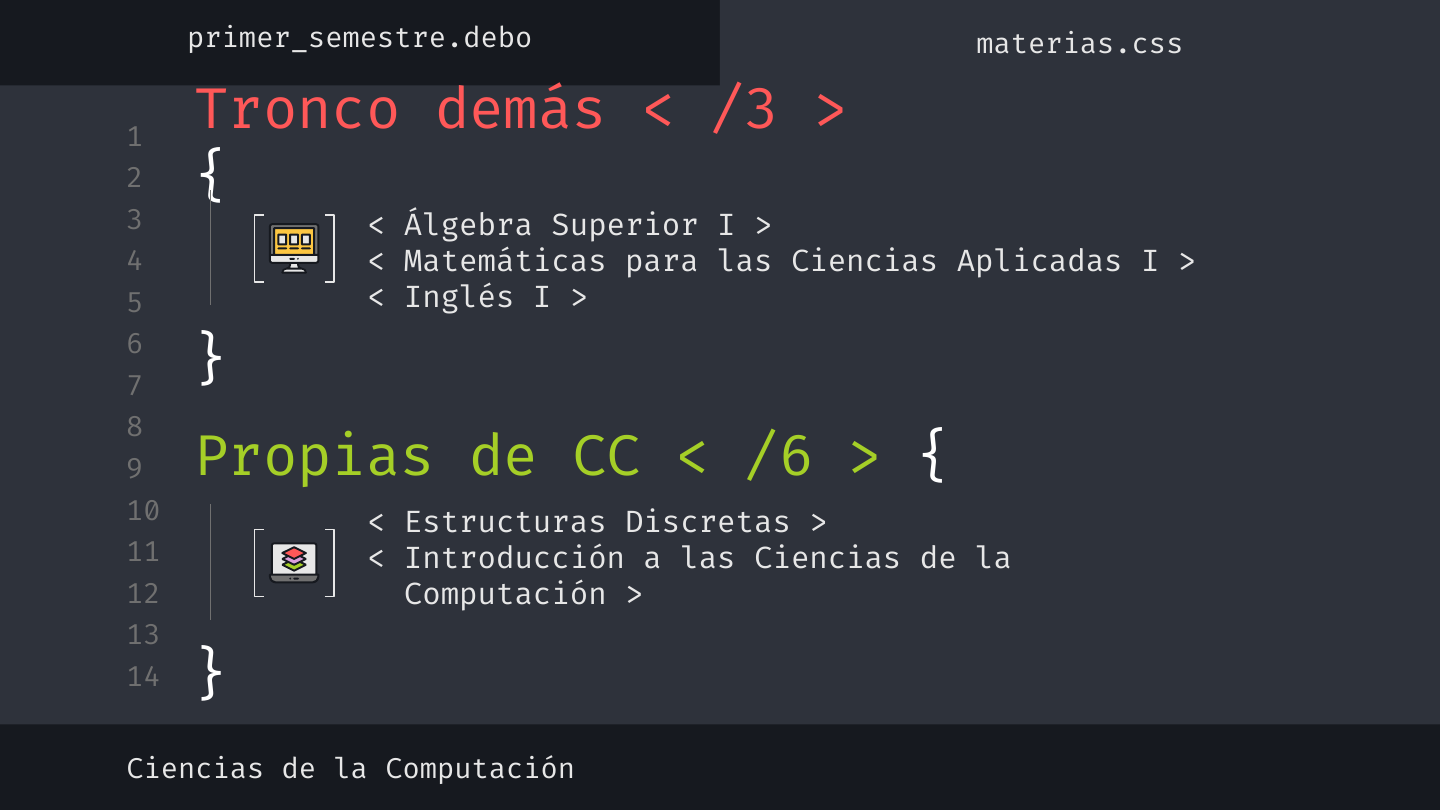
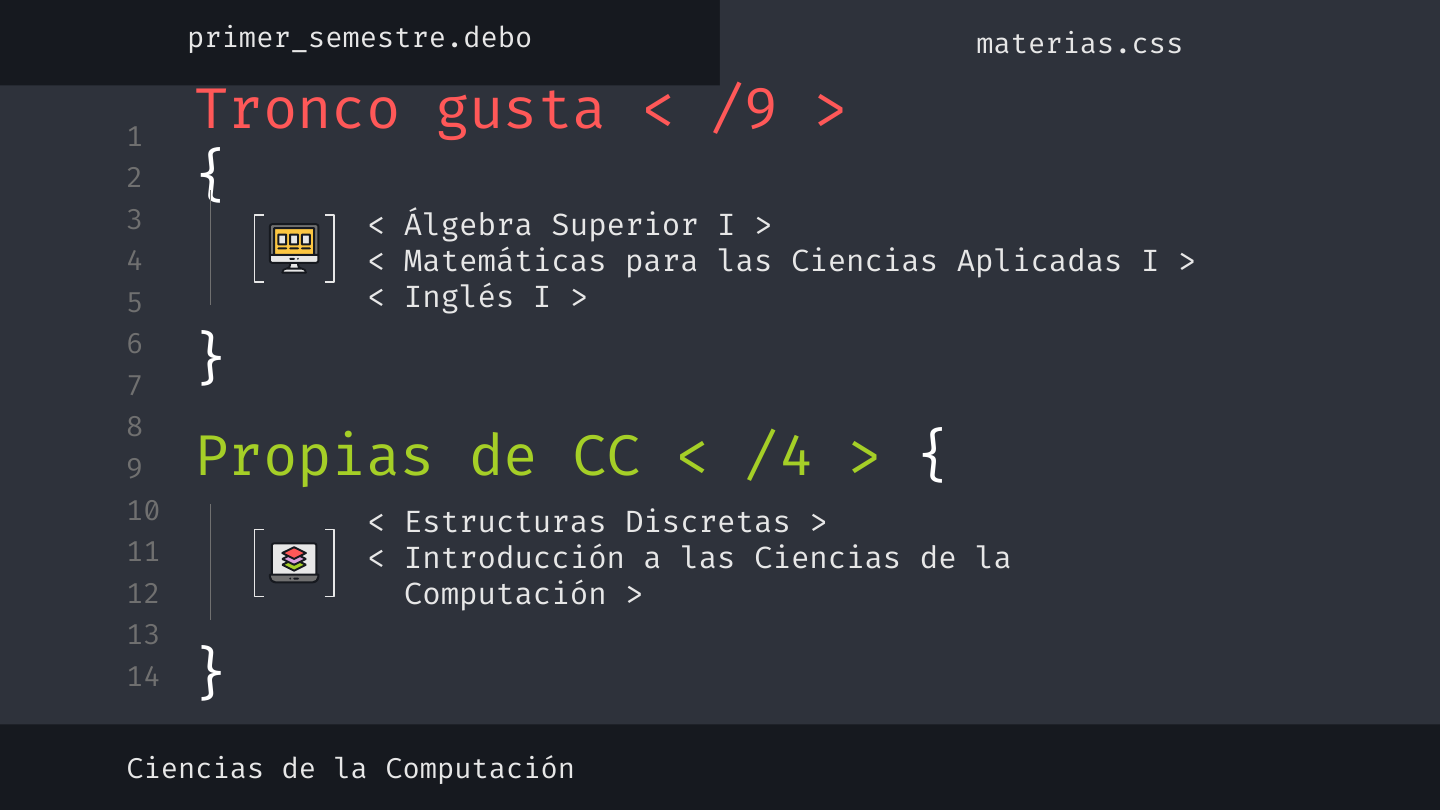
demás: demás -> gusta
/3: /3 -> /9
/6: /6 -> /4
